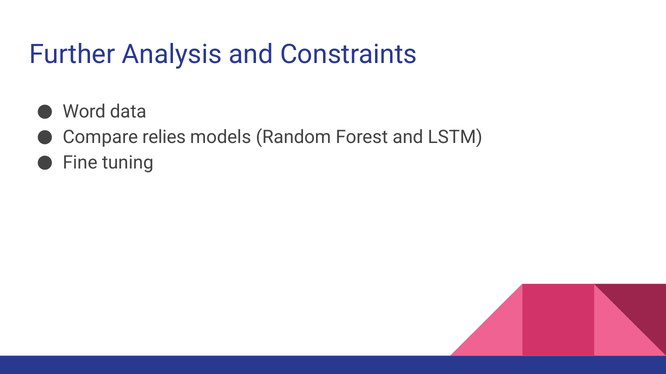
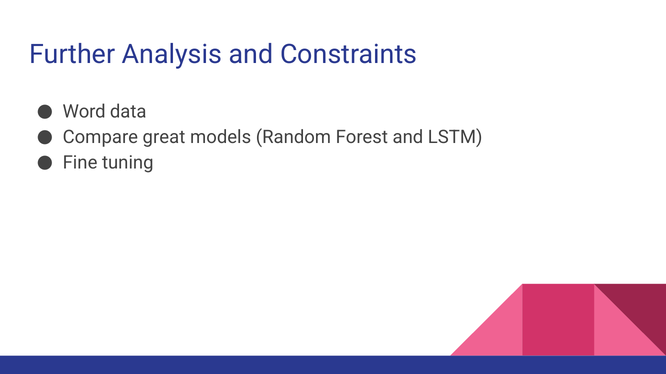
relies: relies -> great
